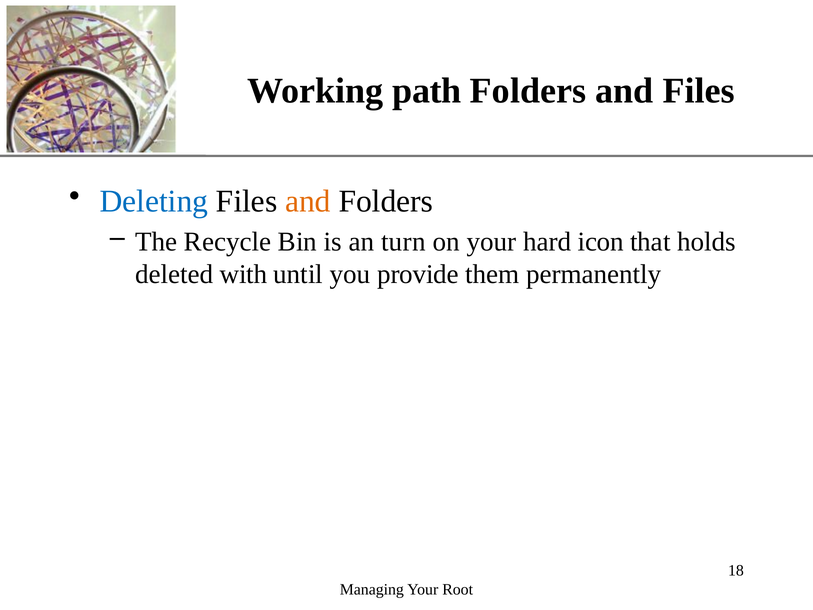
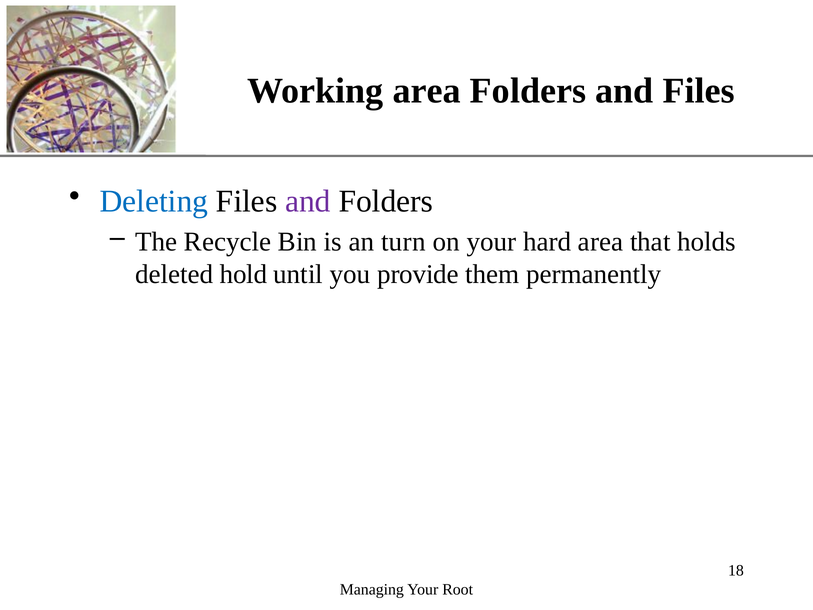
Working path: path -> area
and at (308, 201) colour: orange -> purple
hard icon: icon -> area
with: with -> hold
